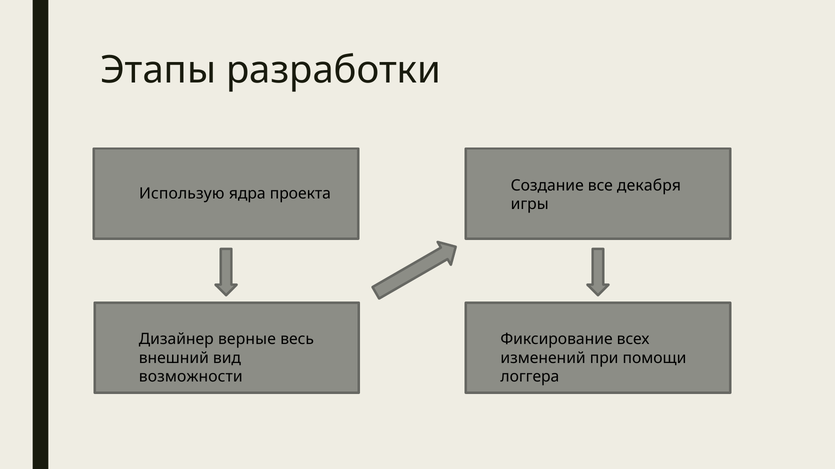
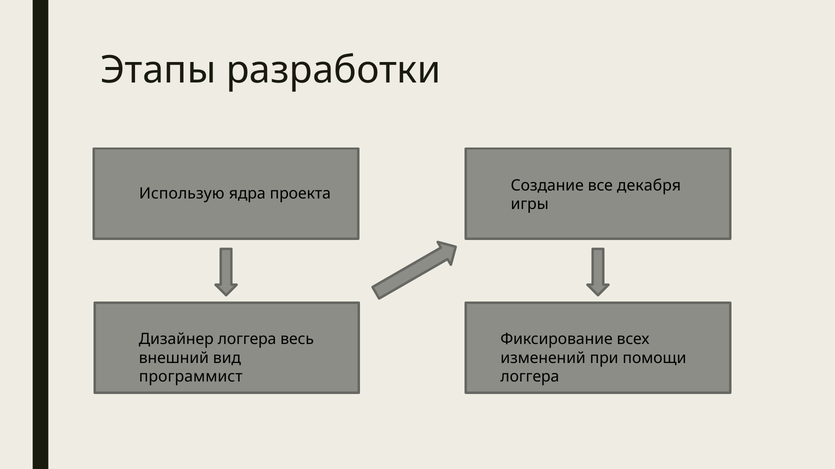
Дизайнер верные: верные -> логгера
возможности: возможности -> программист
